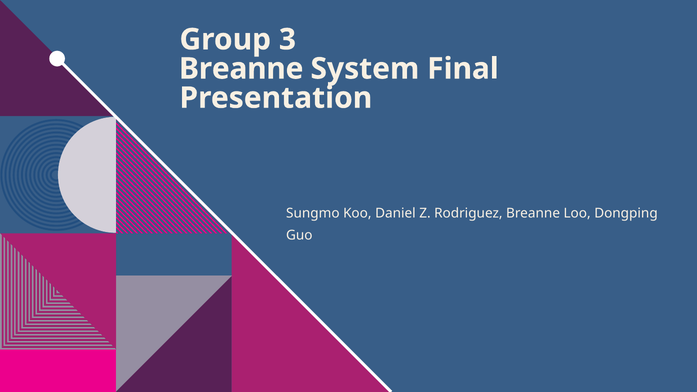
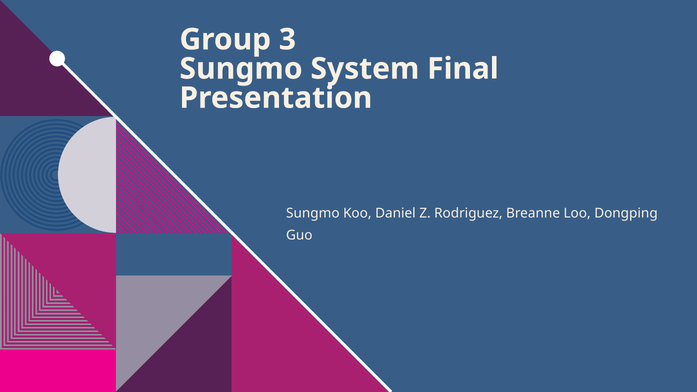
Breanne at (241, 69): Breanne -> Sungmo
